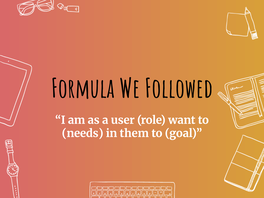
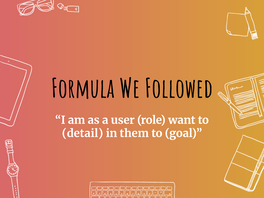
needs: needs -> detail
